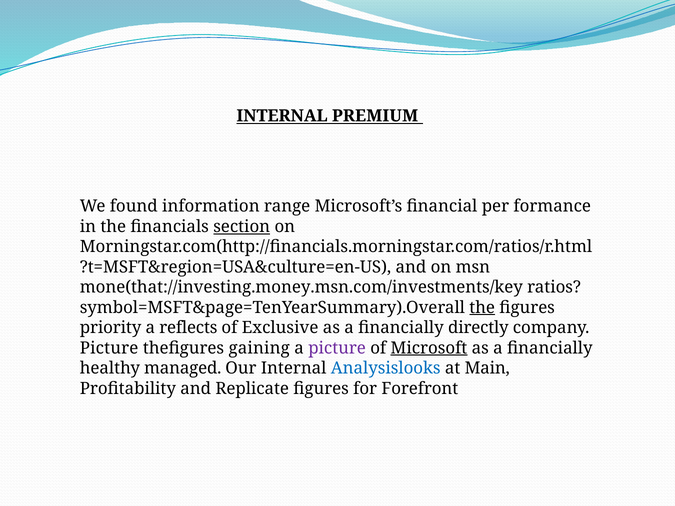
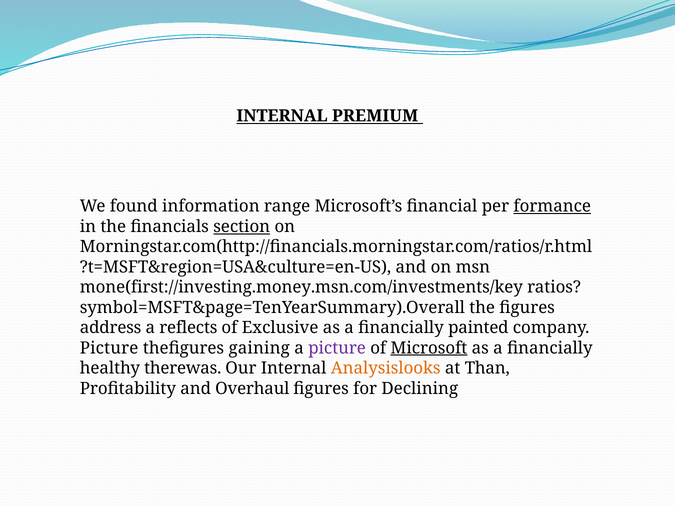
formance underline: none -> present
mone(that://investing.money.msn.com/investments/key: mone(that://investing.money.msn.com/investments/key -> mone(first://investing.money.msn.com/investments/key
the at (482, 308) underline: present -> none
priority: priority -> address
directly: directly -> painted
managed: managed -> therewas
Analysislooks colour: blue -> orange
Main: Main -> Than
Replicate: Replicate -> Overhaul
Forefront: Forefront -> Declining
